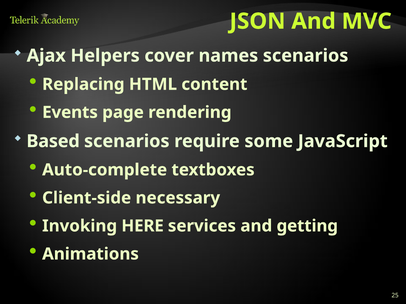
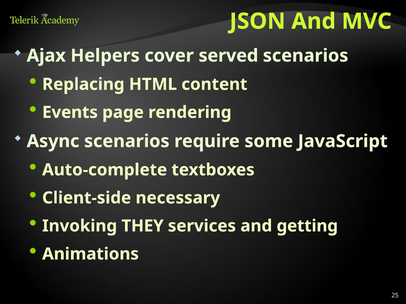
names: names -> served
Based: Based -> Async
HERE: HERE -> THEY
